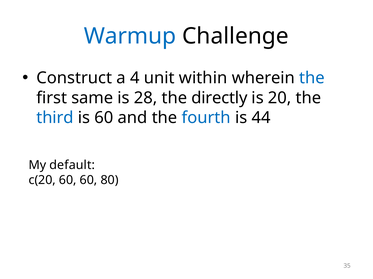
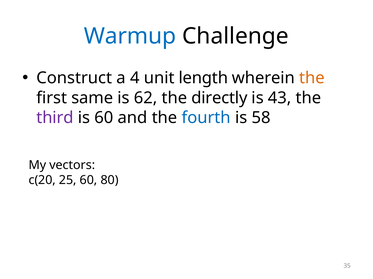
within: within -> length
the at (312, 78) colour: blue -> orange
28: 28 -> 62
20: 20 -> 43
third colour: blue -> purple
44: 44 -> 58
default: default -> vectors
c(20 60: 60 -> 25
